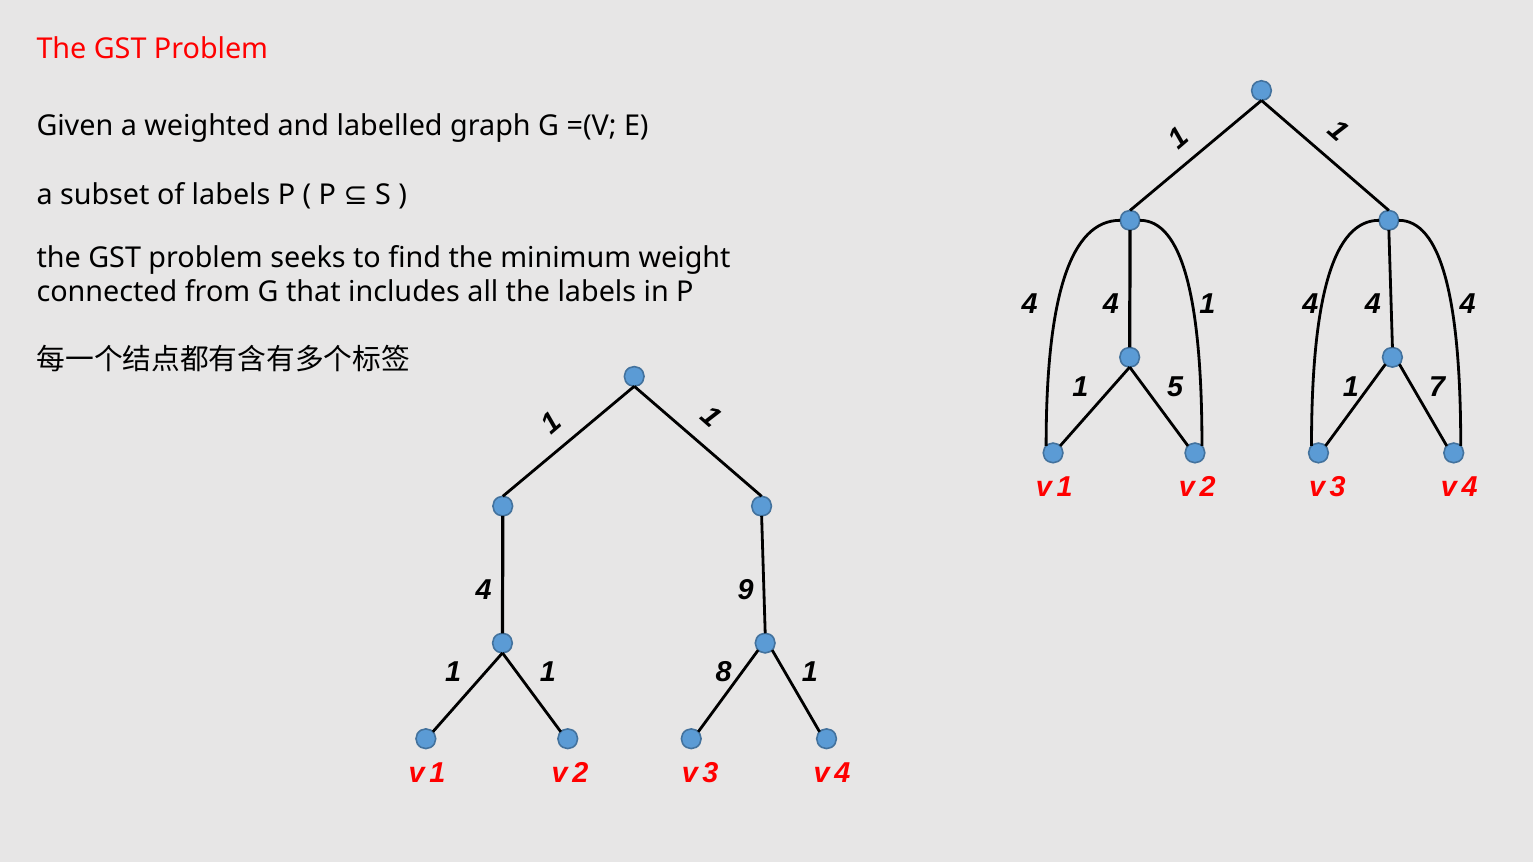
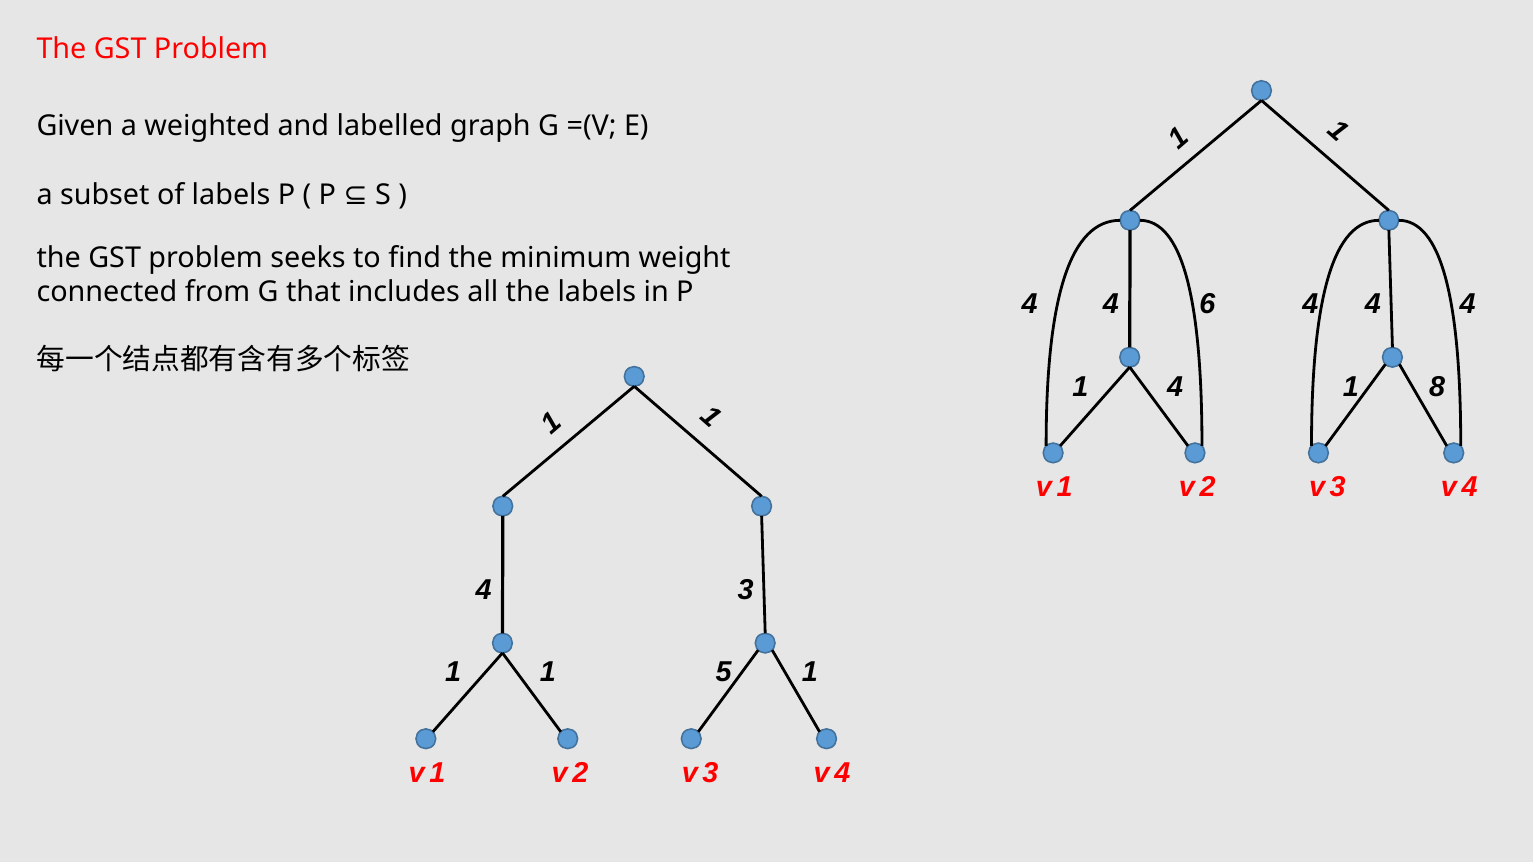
1 at (1207, 304): 1 -> 6
5 at (1175, 387): 5 -> 4
7: 7 -> 8
9: 9 -> 3
8: 8 -> 5
